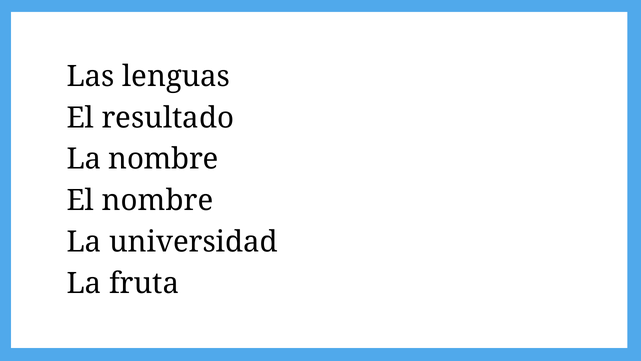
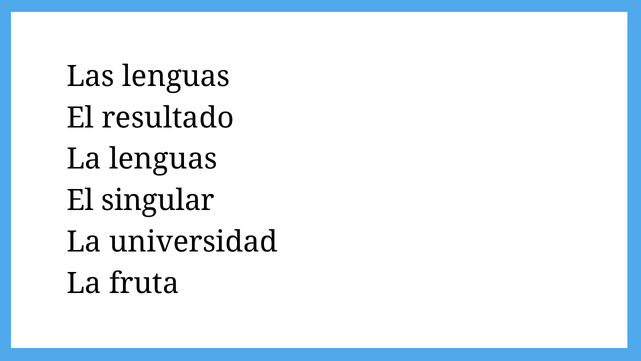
La nombre: nombre -> lenguas
El nombre: nombre -> singular
